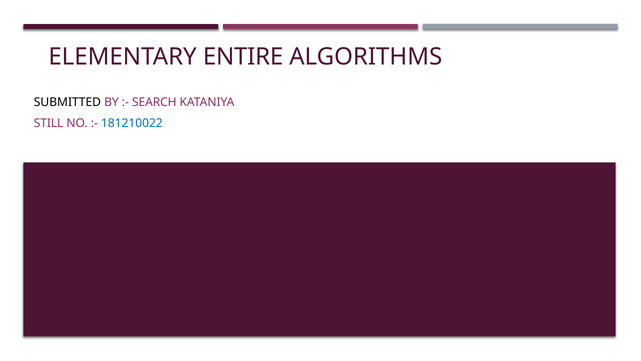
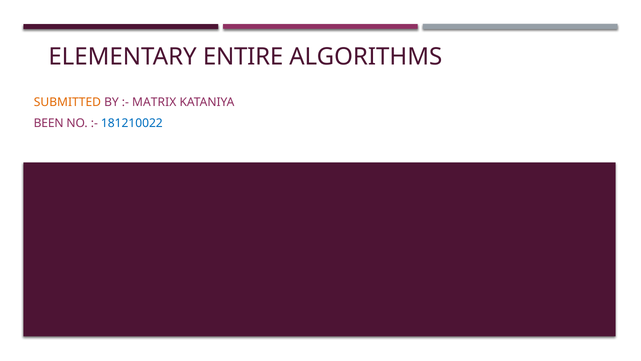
SUBMITTED colour: black -> orange
SEARCH: SEARCH -> MATRIX
STILL: STILL -> BEEN
